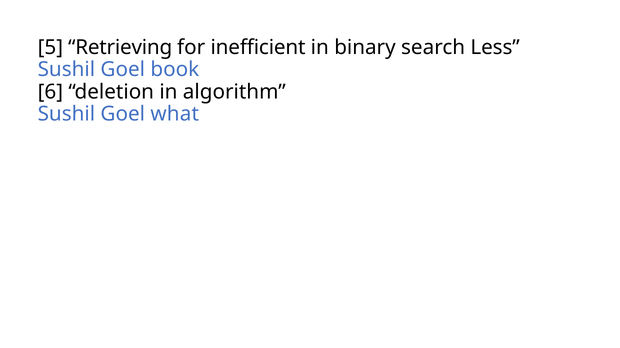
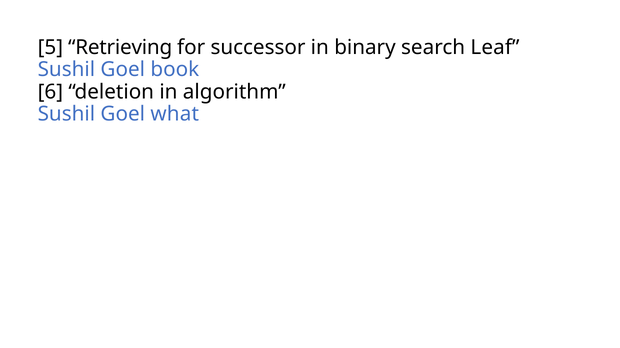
inefficient: inefficient -> successor
Less: Less -> Leaf
